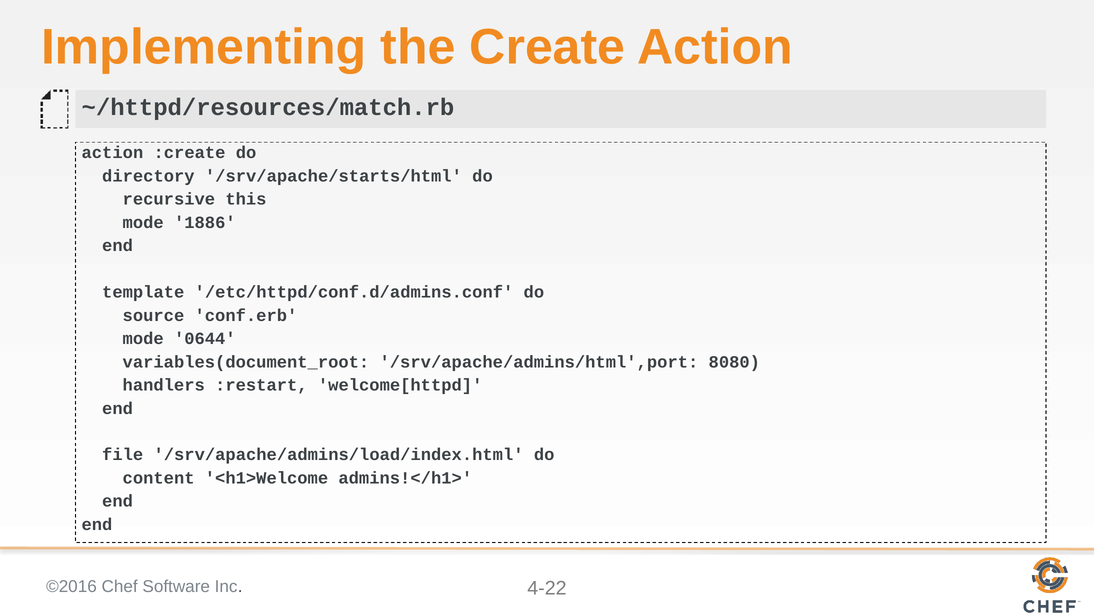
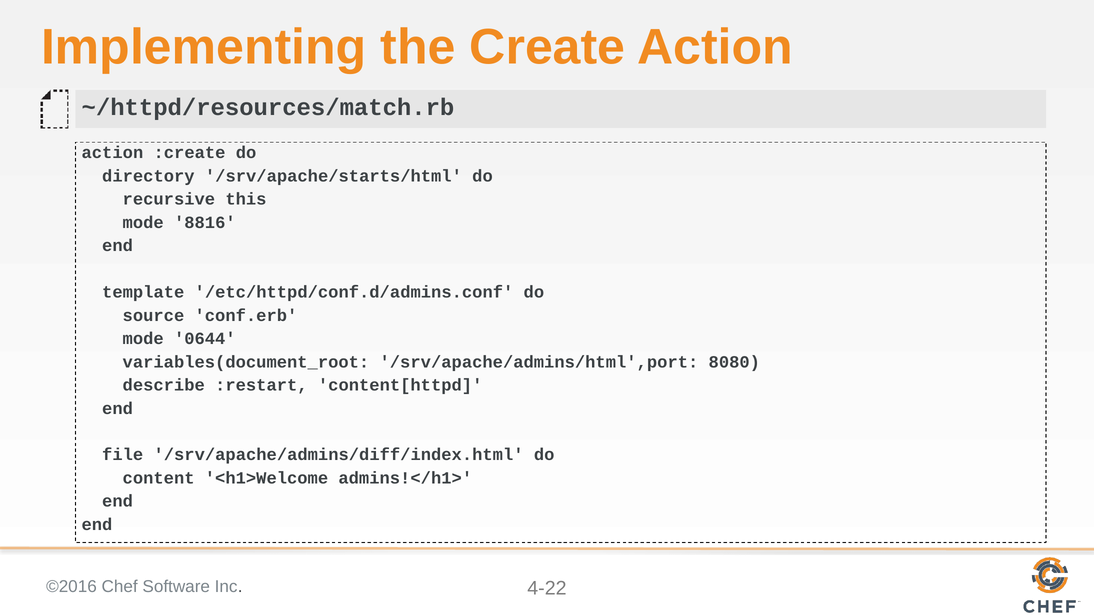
1886: 1886 -> 8816
handlers: handlers -> describe
welcome[httpd: welcome[httpd -> content[httpd
/srv/apache/admins/load/index.html: /srv/apache/admins/load/index.html -> /srv/apache/admins/diff/index.html
